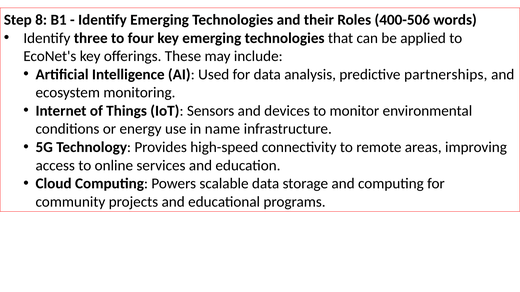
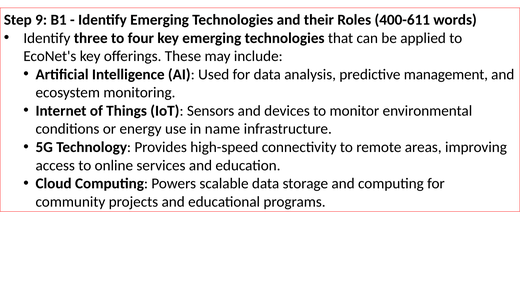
8: 8 -> 9
400-506: 400-506 -> 400-611
partnerships: partnerships -> management
